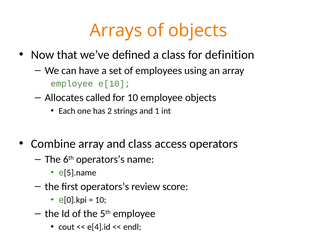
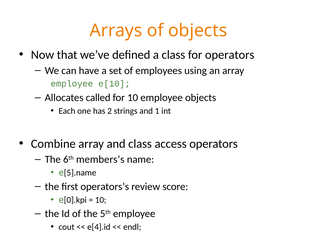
for definition: definition -> operators
6th operators’s: operators’s -> members’s
